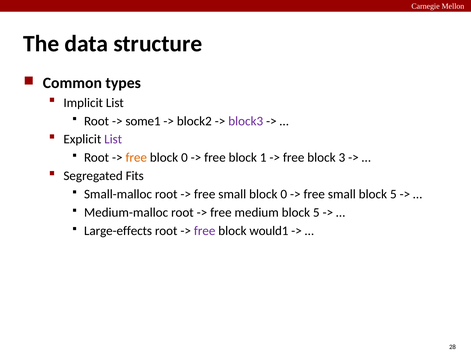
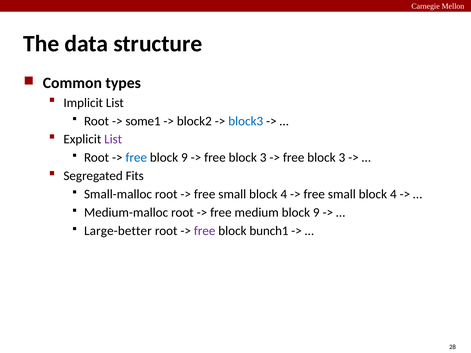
block3 colour: purple -> blue
free at (136, 158) colour: orange -> blue
0 at (184, 158): 0 -> 9
1 at (263, 158): 1 -> 3
0 at (284, 194): 0 -> 4
5 at (393, 194): 5 -> 4
medium block 5: 5 -> 9
Large-effects: Large-effects -> Large-better
would1: would1 -> bunch1
